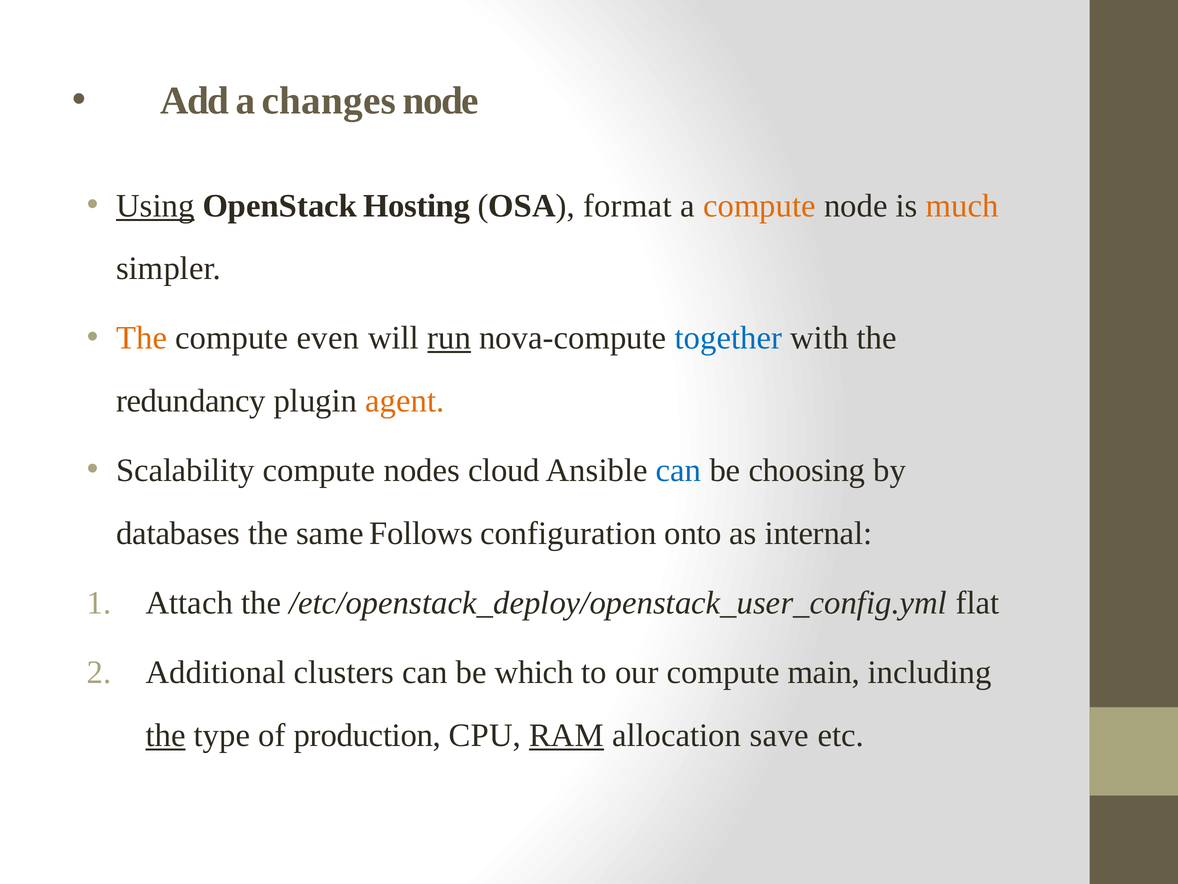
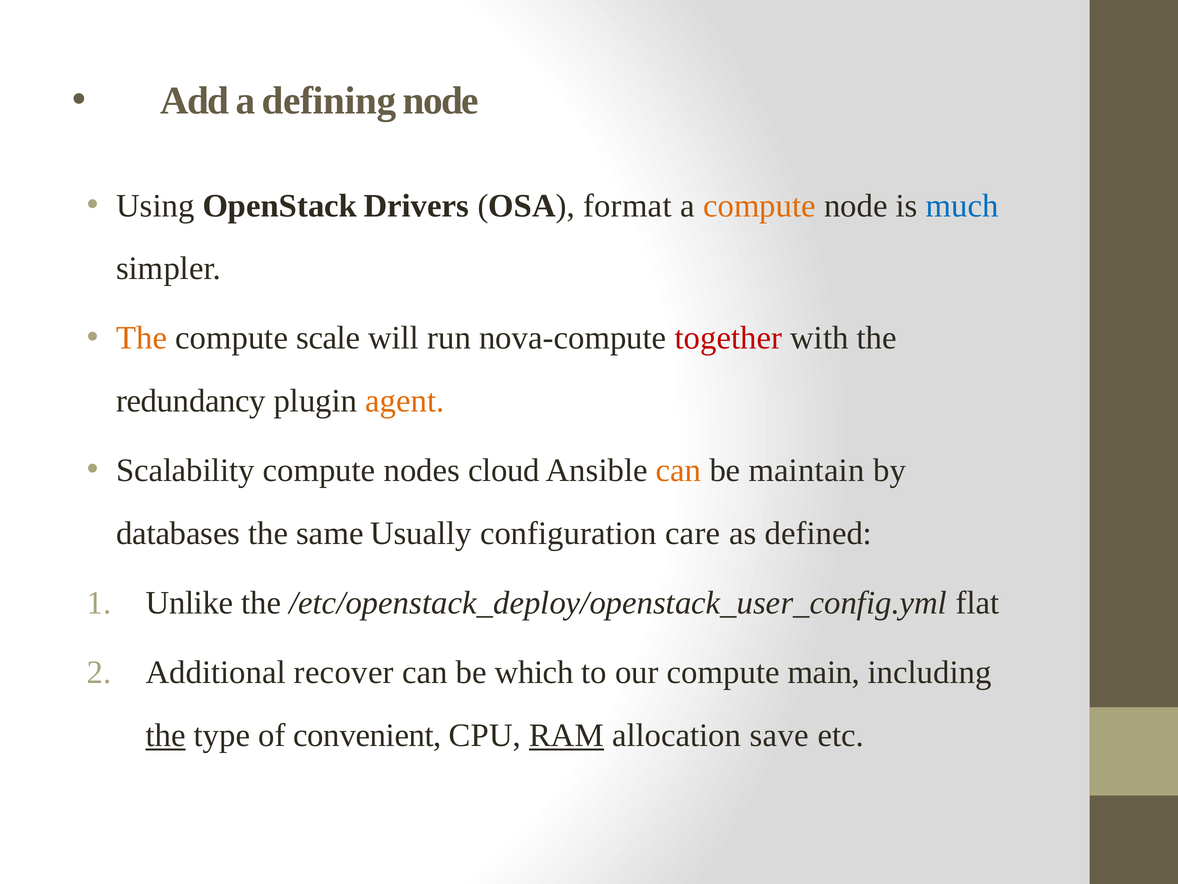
changes: changes -> defining
Using underline: present -> none
Hosting: Hosting -> Drivers
much colour: orange -> blue
even: even -> scale
run underline: present -> none
together colour: blue -> red
can at (678, 470) colour: blue -> orange
choosing: choosing -> maintain
Follows: Follows -> Usually
onto: onto -> care
internal: internal -> defined
Attach: Attach -> Unlike
clusters: clusters -> recover
production: production -> convenient
